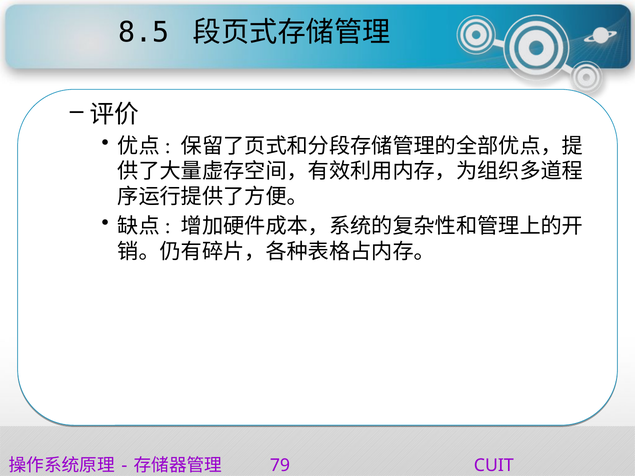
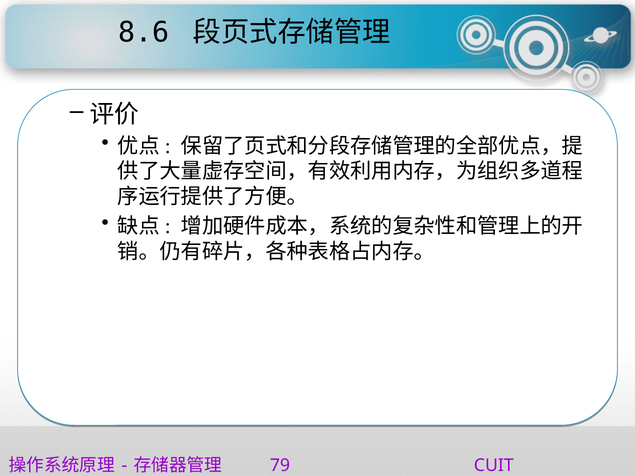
8.5: 8.5 -> 8.6
